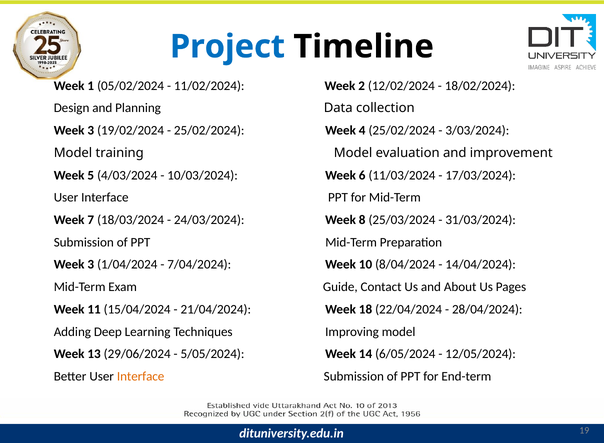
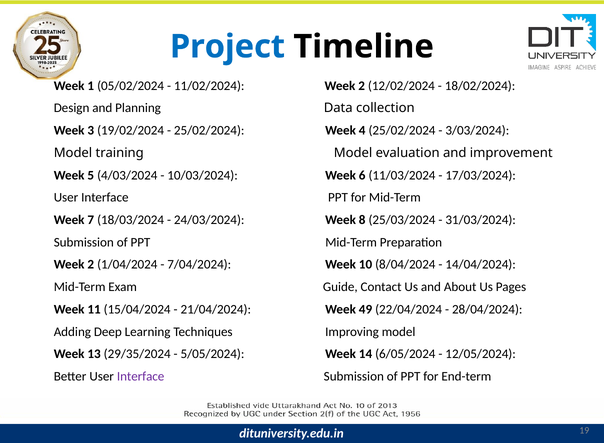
3 at (91, 264): 3 -> 2
18: 18 -> 49
29/06/2024: 29/06/2024 -> 29/35/2024
Interface at (141, 376) colour: orange -> purple
